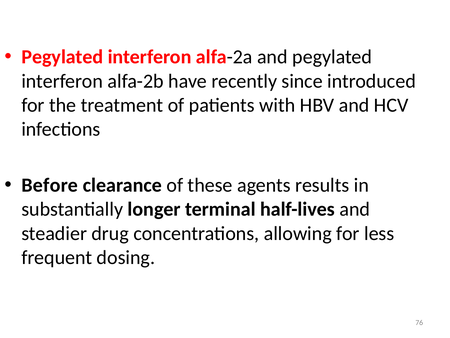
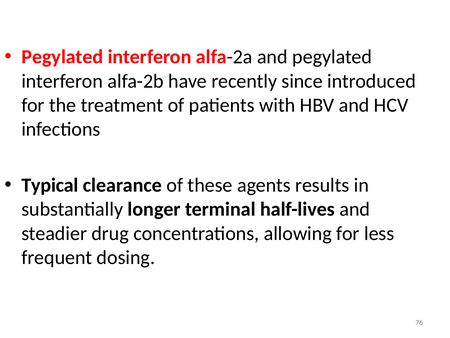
Before: Before -> Typical
